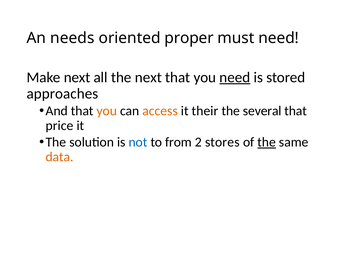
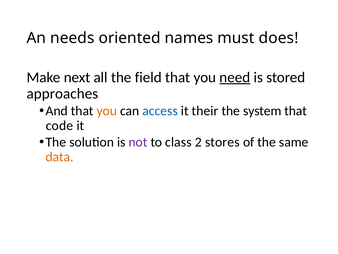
proper: proper -> names
must need: need -> does
the next: next -> field
access colour: orange -> blue
several: several -> system
price: price -> code
not colour: blue -> purple
from: from -> class
the at (267, 142) underline: present -> none
